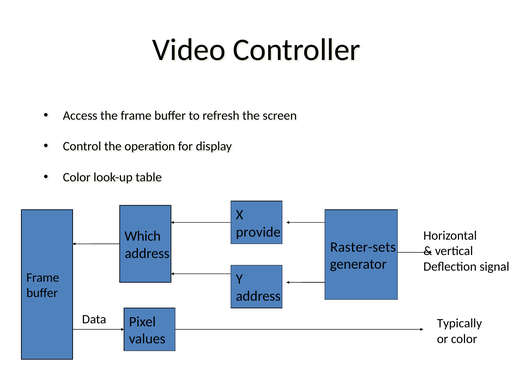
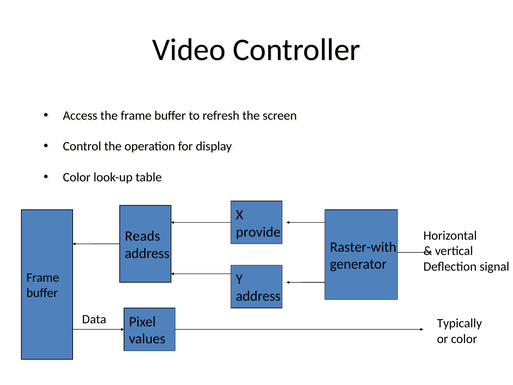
Which: Which -> Reads
Raster-sets: Raster-sets -> Raster-with
